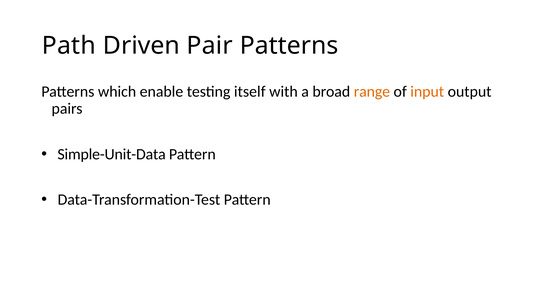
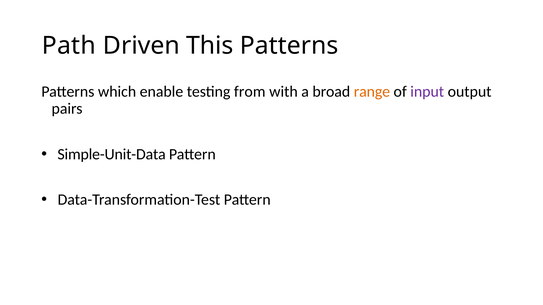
Pair: Pair -> This
itself: itself -> from
input colour: orange -> purple
